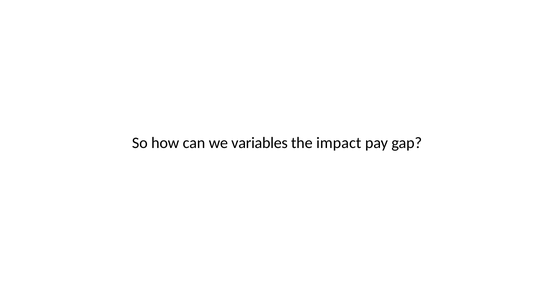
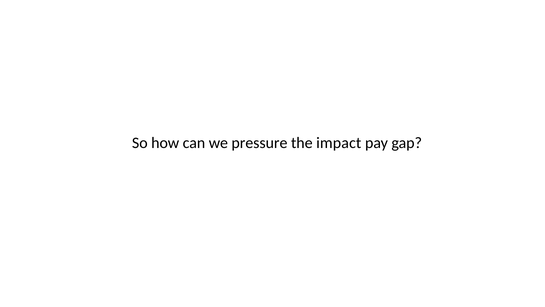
variables: variables -> pressure
